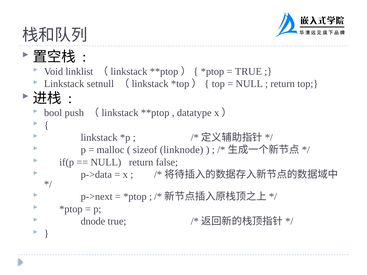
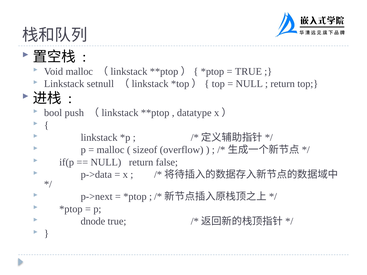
Void linklist: linklist -> malloc
linknode: linknode -> overflow
